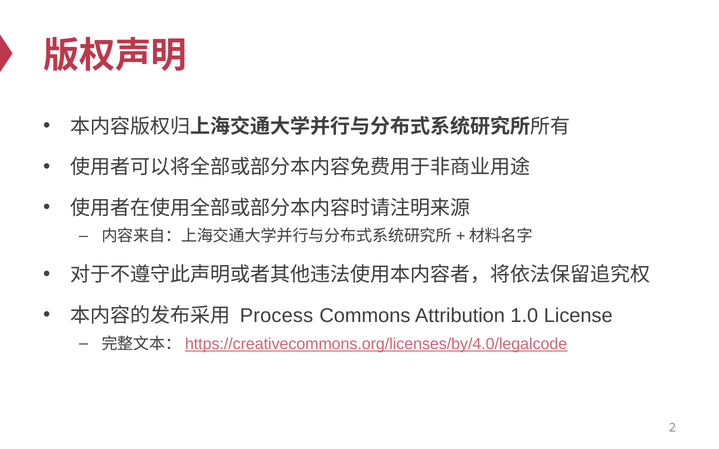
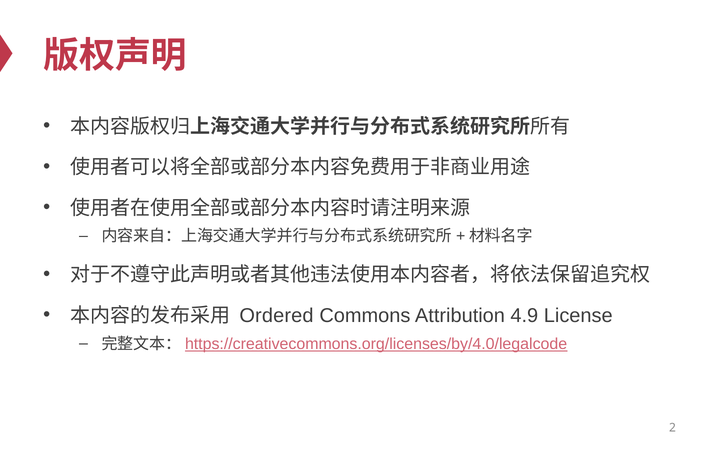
Process: Process -> Ordered
1.0: 1.0 -> 4.9
